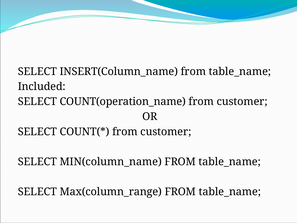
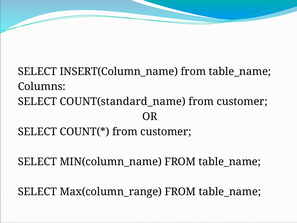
Included: Included -> Columns
COUNT(operation_name: COUNT(operation_name -> COUNT(standard_name
